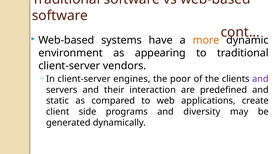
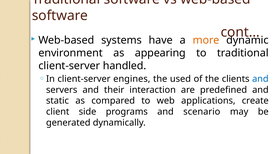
vendors: vendors -> handled
poor: poor -> used
and at (260, 79) colour: purple -> blue
diversity: diversity -> scenario
